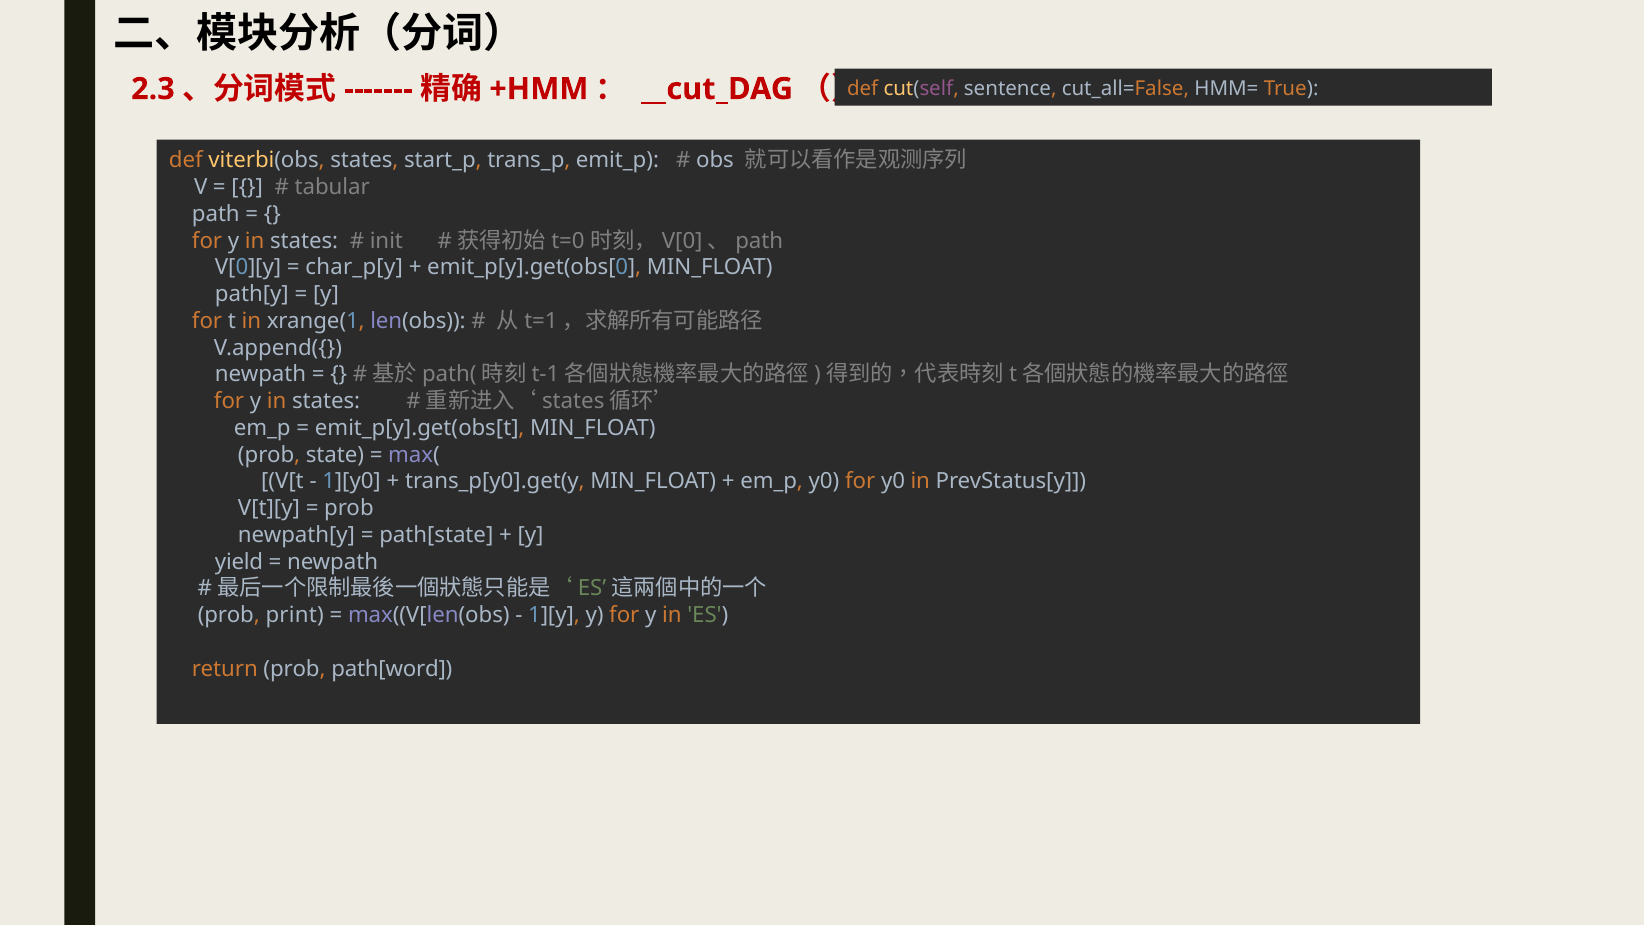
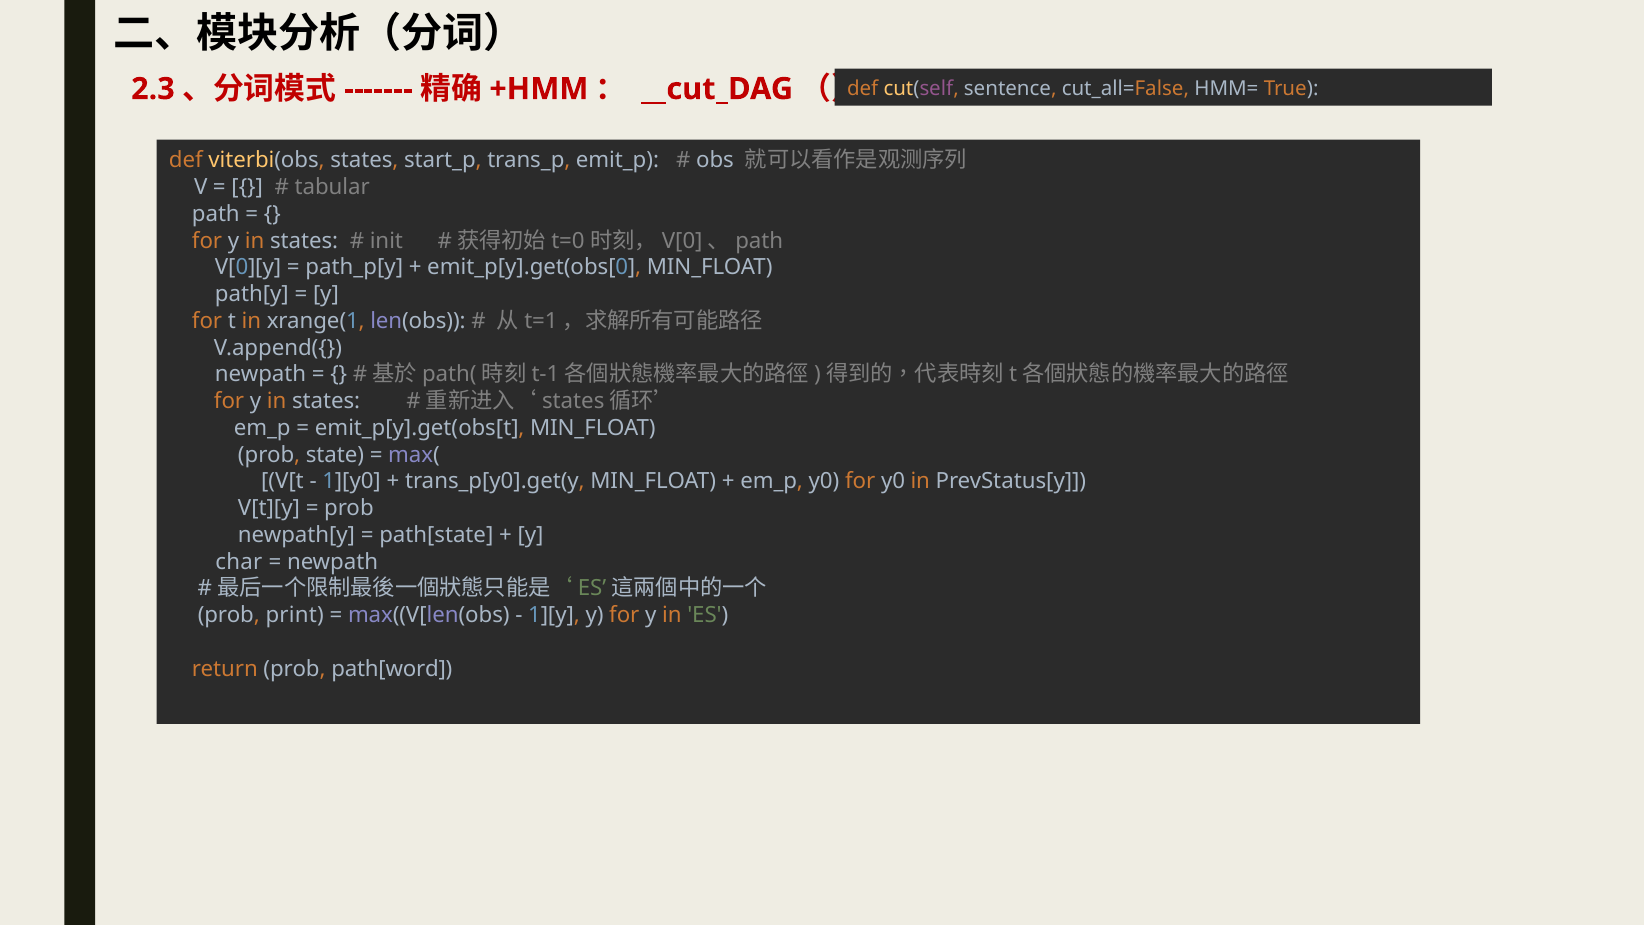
char_p[y: char_p[y -> path_p[y
yield: yield -> char
